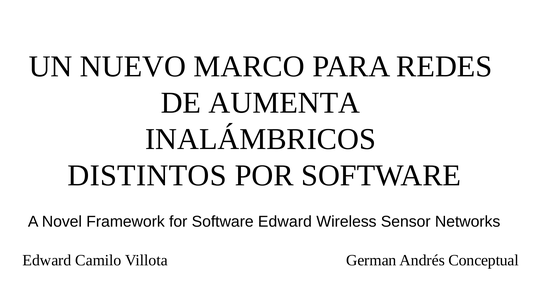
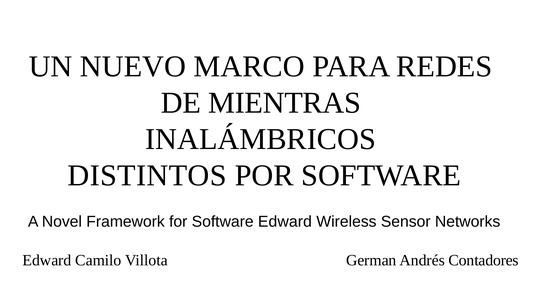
AUMENTA: AUMENTA -> MIENTRAS
Conceptual: Conceptual -> Contadores
